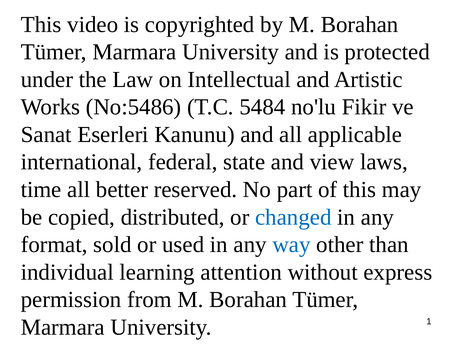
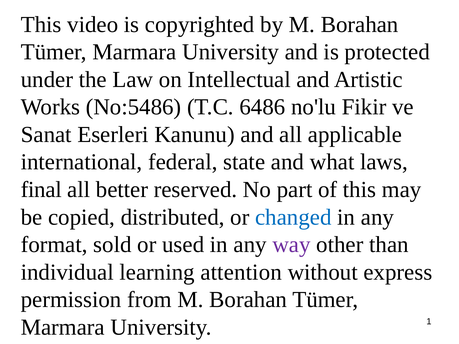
5484: 5484 -> 6486
view: view -> what
time: time -> final
way colour: blue -> purple
